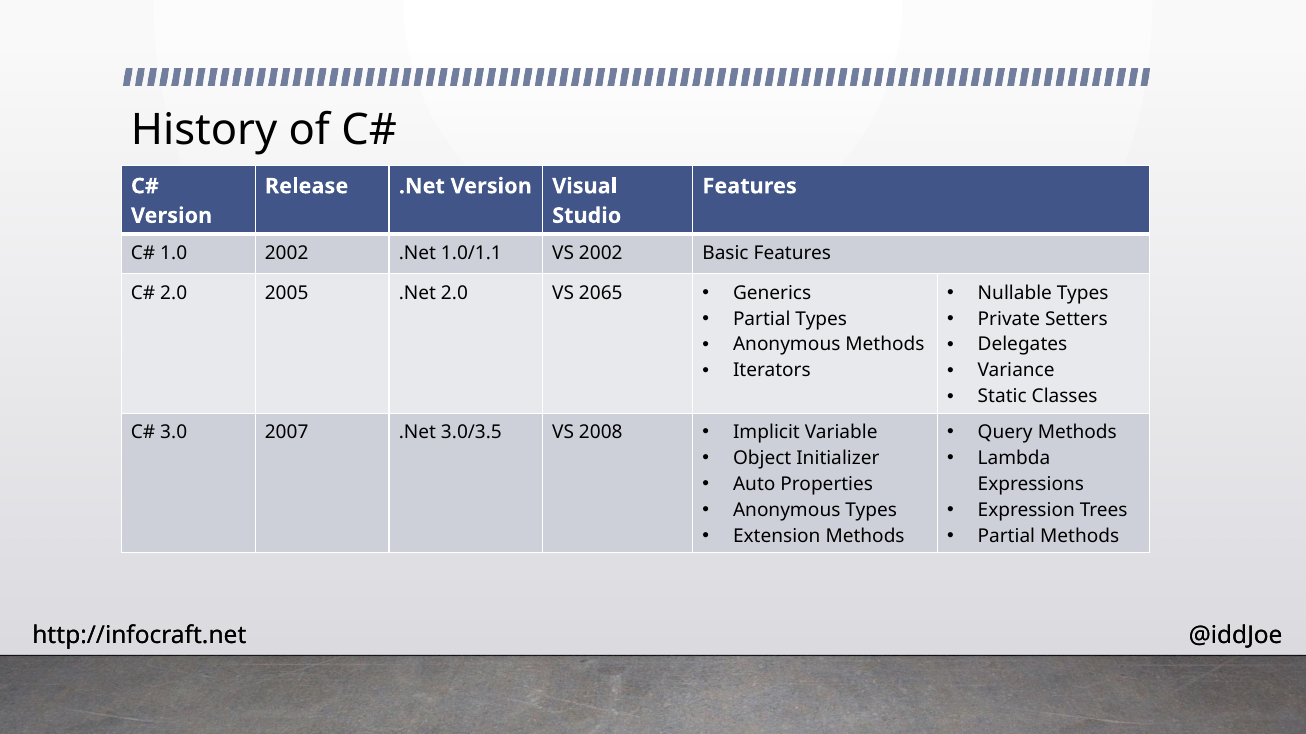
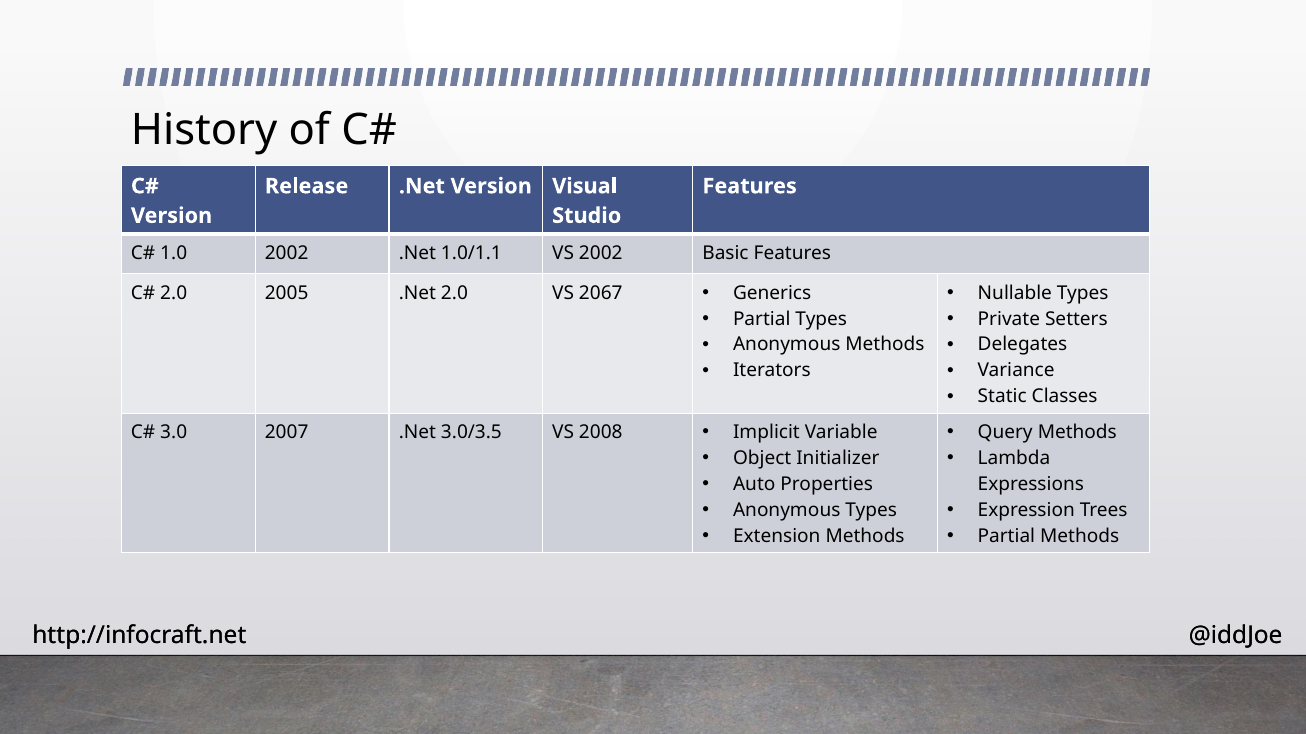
2065: 2065 -> 2067
